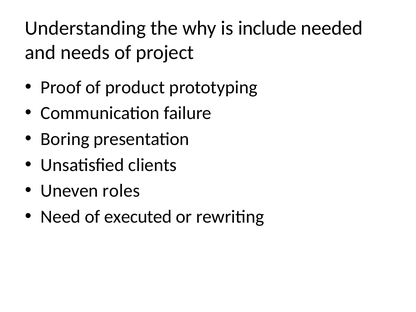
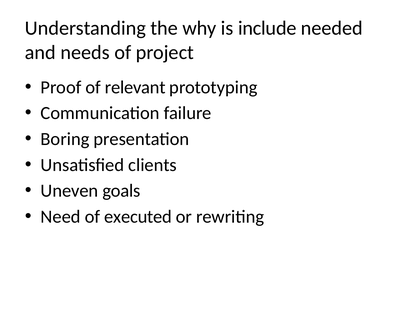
product: product -> relevant
roles: roles -> goals
